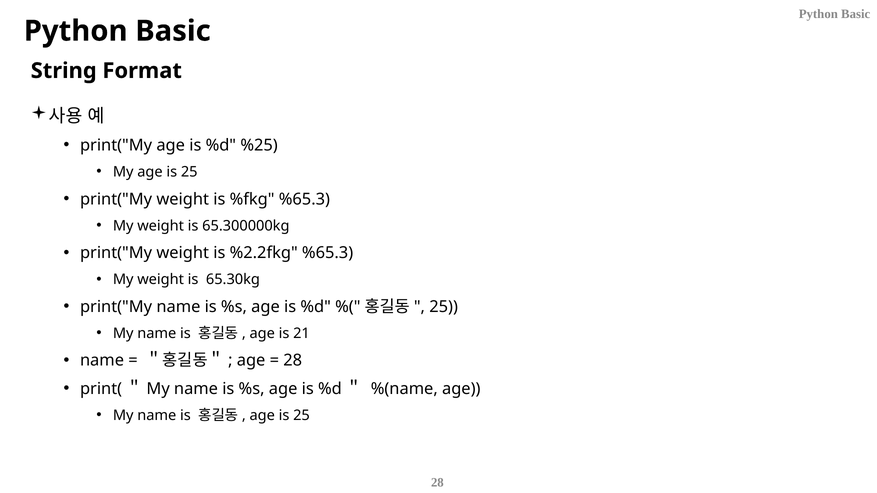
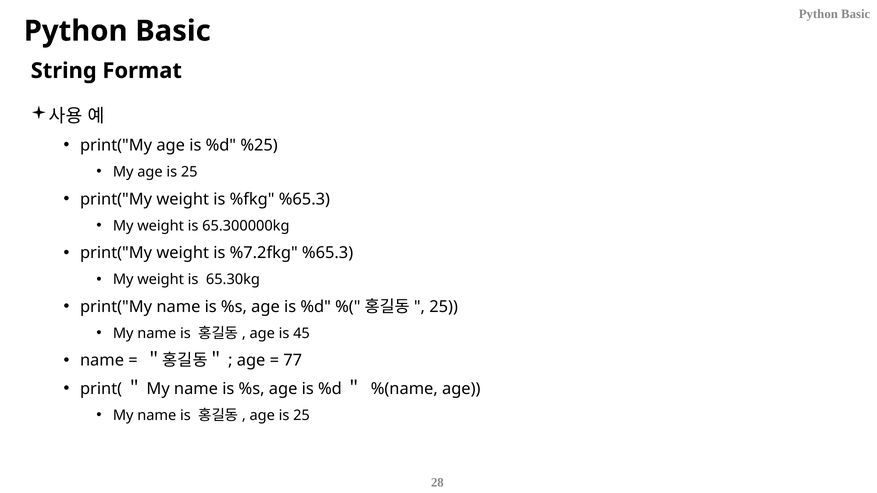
%2.2fkg: %2.2fkg -> %7.2fkg
21: 21 -> 45
28 at (293, 361): 28 -> 77
